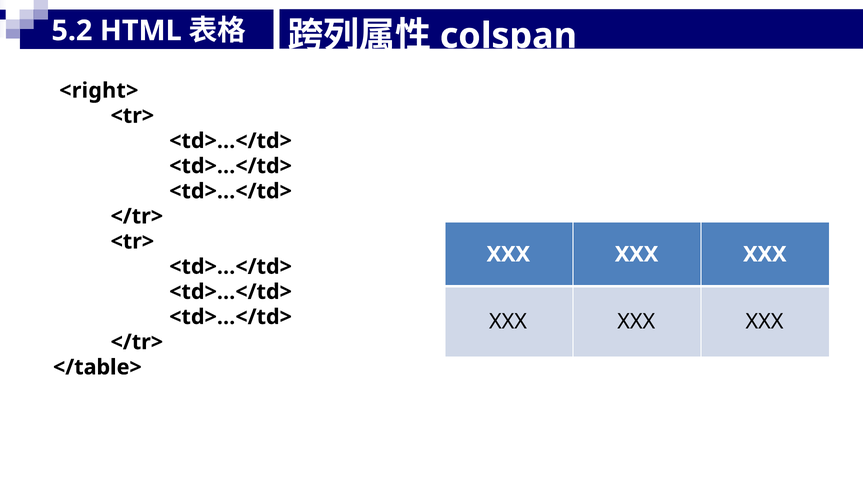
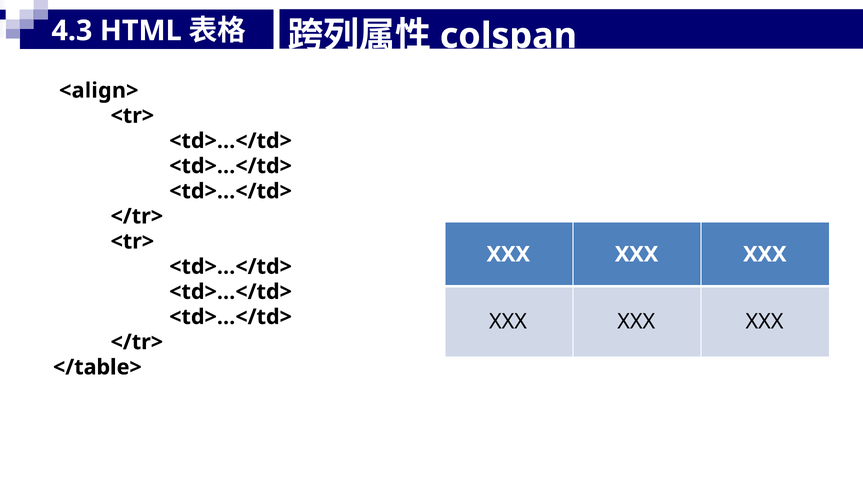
5.2: 5.2 -> 4.3
<right>: <right> -> <align>
